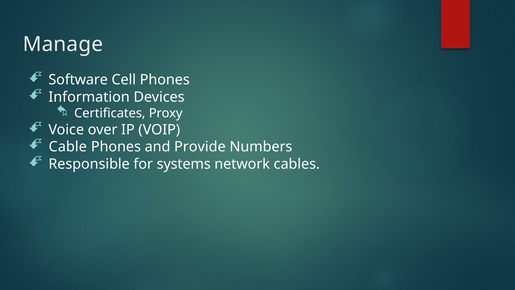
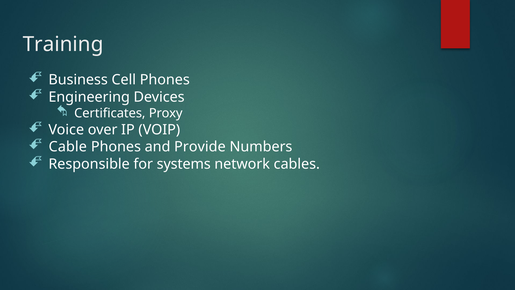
Manage: Manage -> Training
Software: Software -> Business
Information: Information -> Engineering
